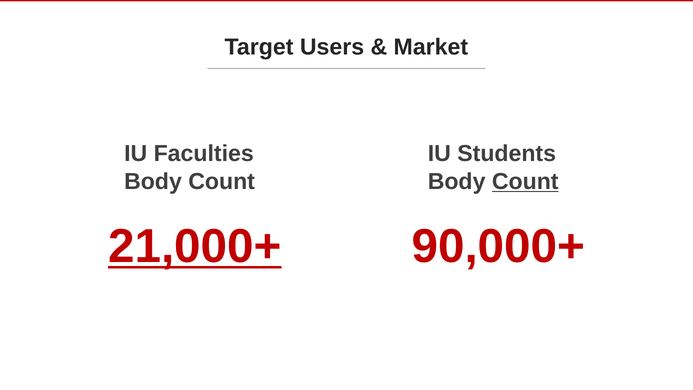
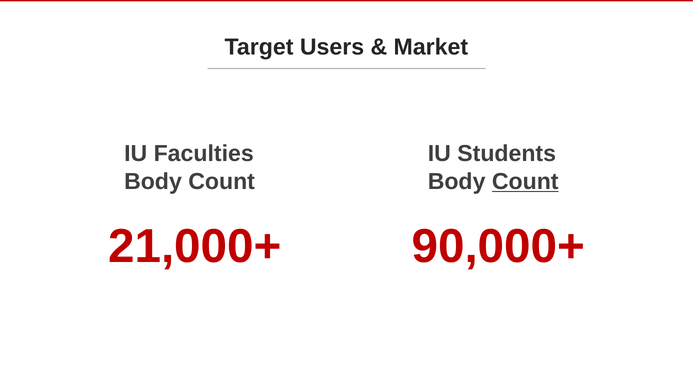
21,000+ underline: present -> none
